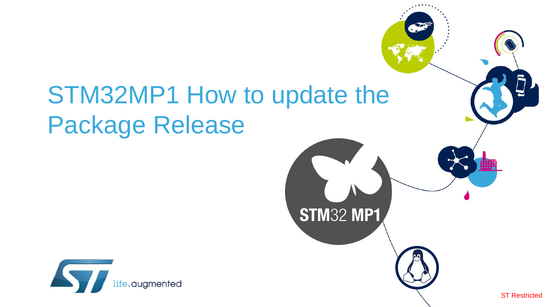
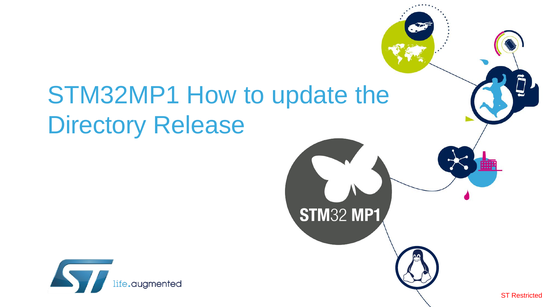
Package: Package -> Directory
